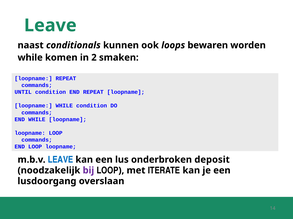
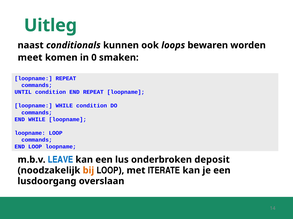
Leave at (50, 25): Leave -> Uitleg
while at (30, 58): while -> meet
2: 2 -> 0
bij colour: purple -> orange
